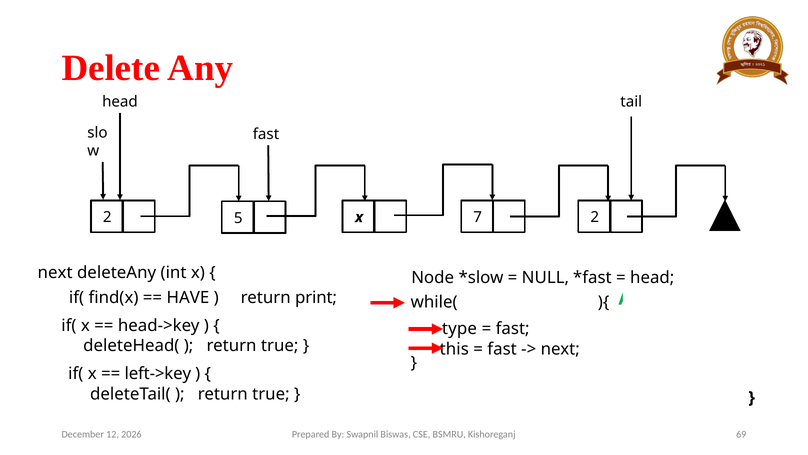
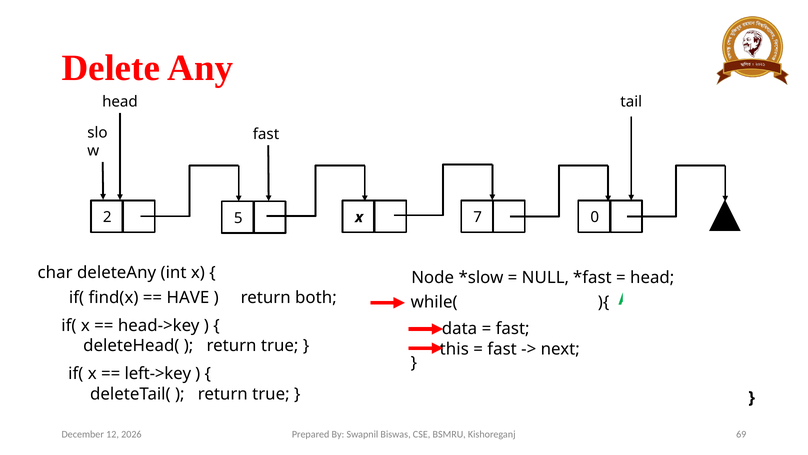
2 2: 2 -> 0
next at (55, 272): next -> char
print: print -> both
type: type -> data
